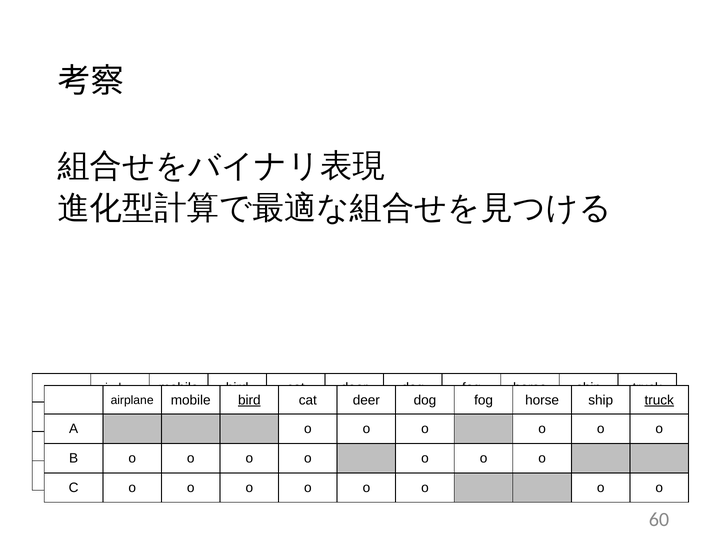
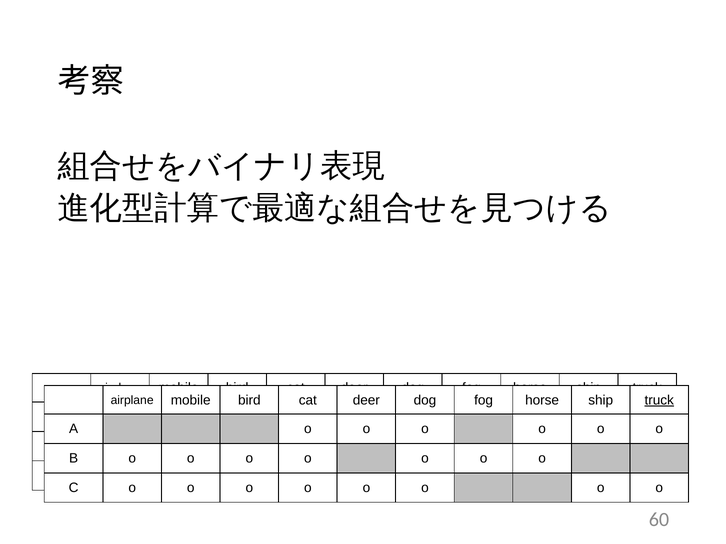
bird at (249, 400) underline: present -> none
